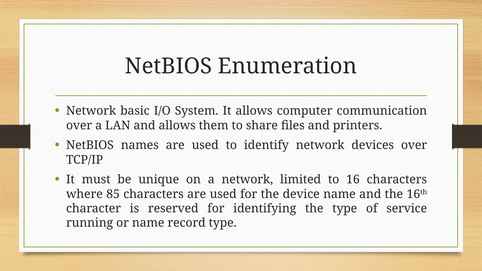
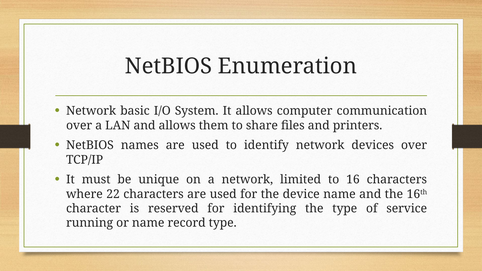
85: 85 -> 22
